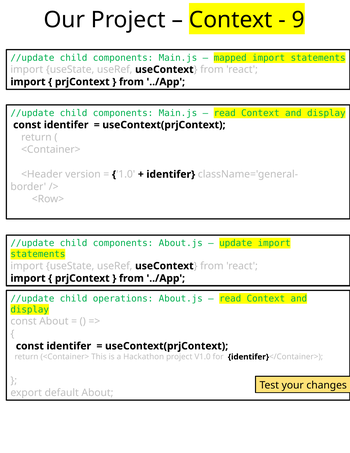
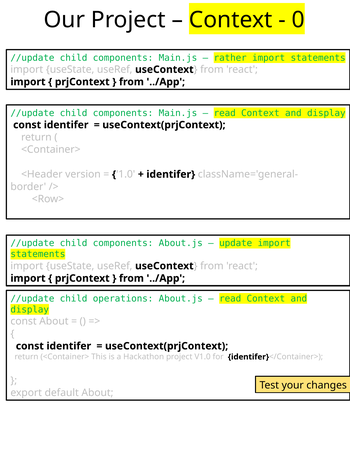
9: 9 -> 0
mapped: mapped -> rather
